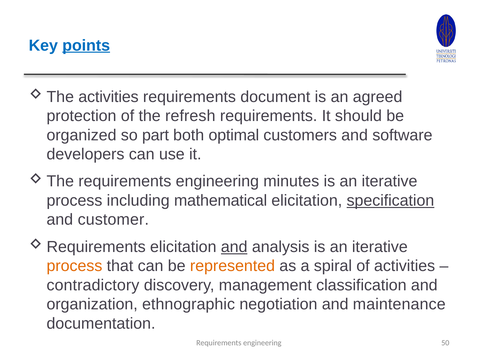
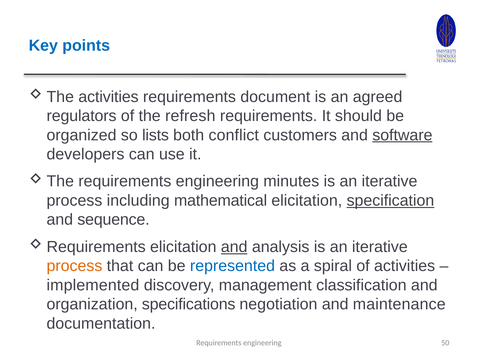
points underline: present -> none
protection: protection -> regulators
part: part -> lists
optimal: optimal -> conflict
software underline: none -> present
customer: customer -> sequence
represented colour: orange -> blue
contradictory: contradictory -> implemented
ethnographic: ethnographic -> specifications
